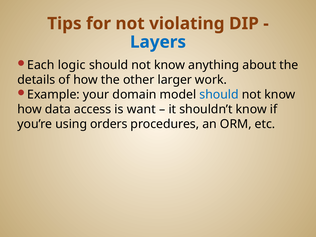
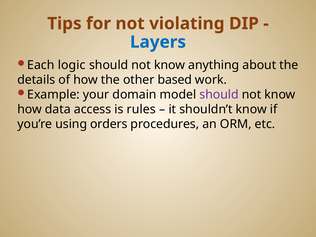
larger: larger -> based
should at (219, 95) colour: blue -> purple
want: want -> rules
